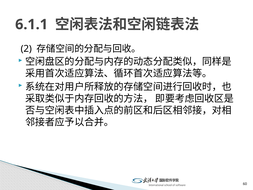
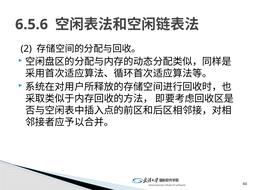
6.1.1: 6.1.1 -> 6.5.6
